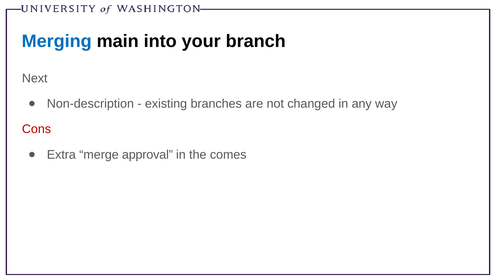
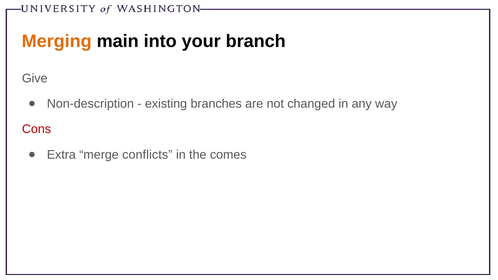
Merging colour: blue -> orange
Next: Next -> Give
approval: approval -> conflicts
